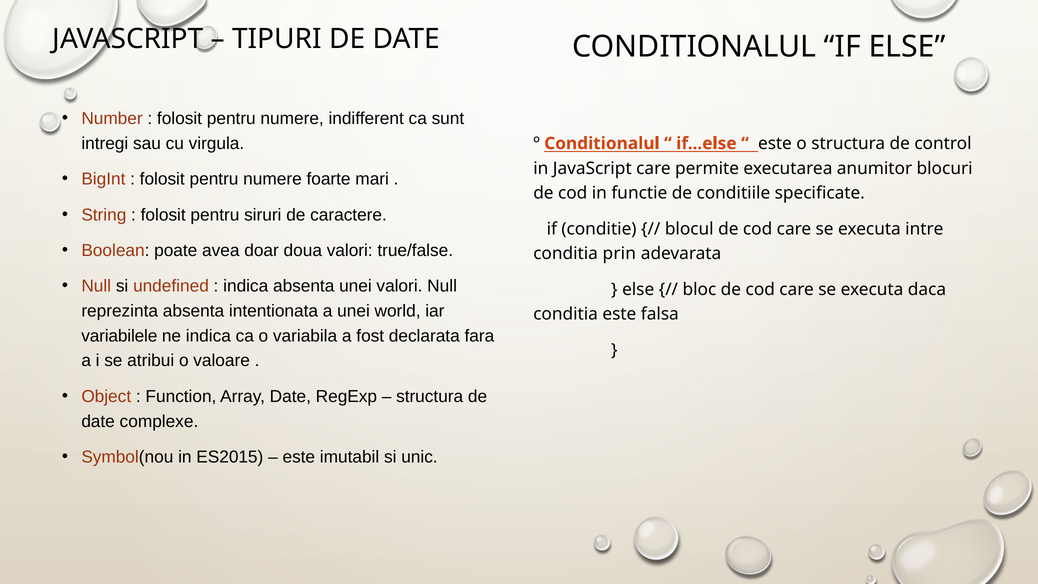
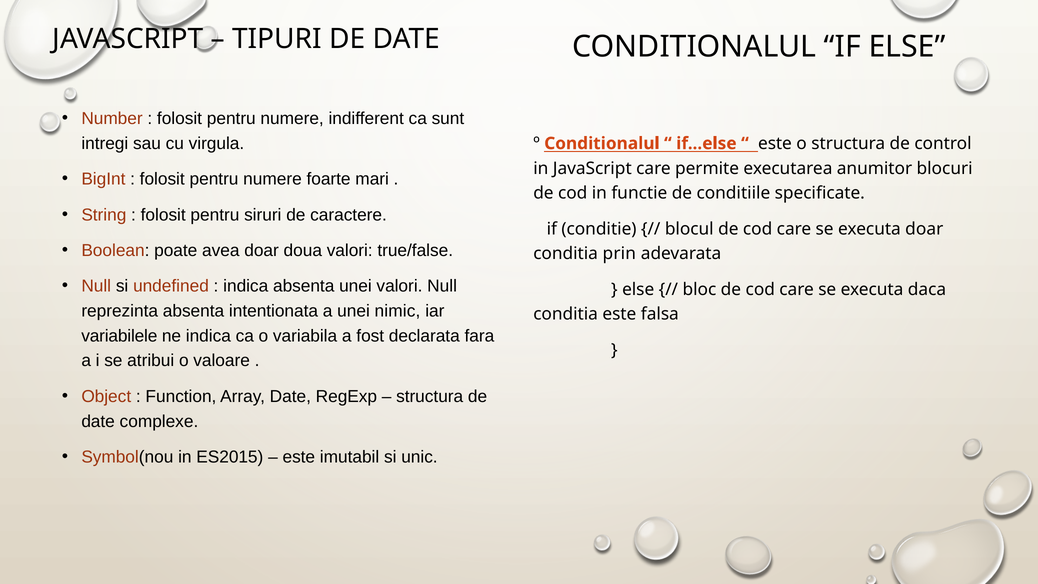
executa intre: intre -> doar
world: world -> nimic
